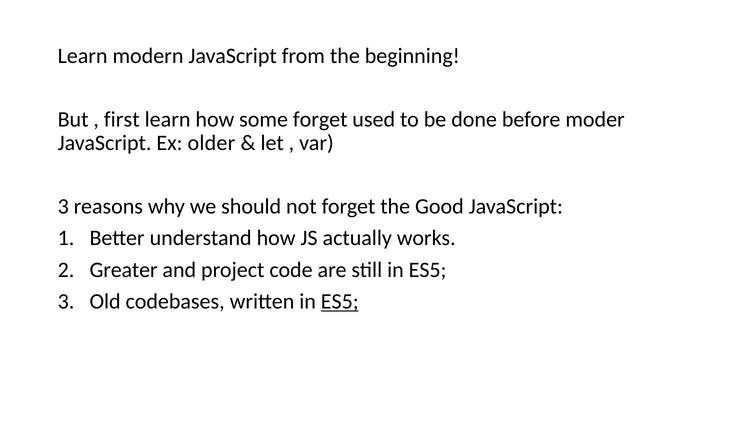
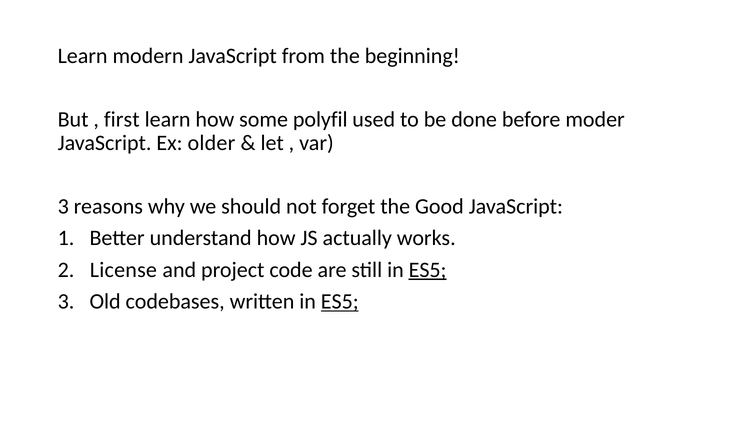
some forget: forget -> polyfil
Greater: Greater -> License
ES5 at (428, 270) underline: none -> present
